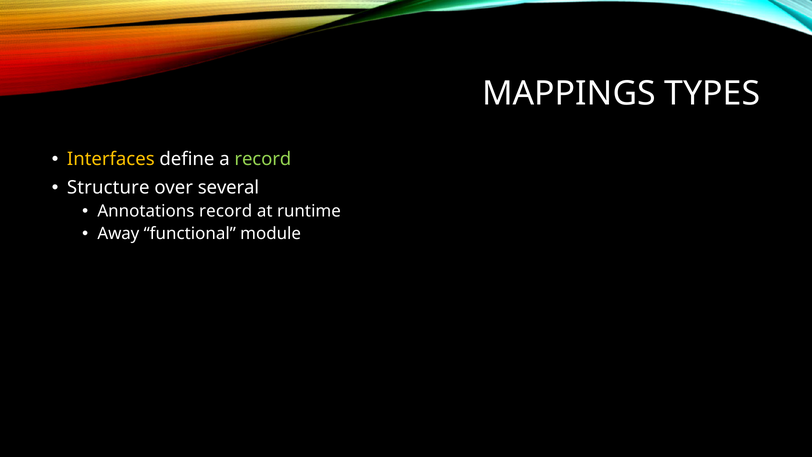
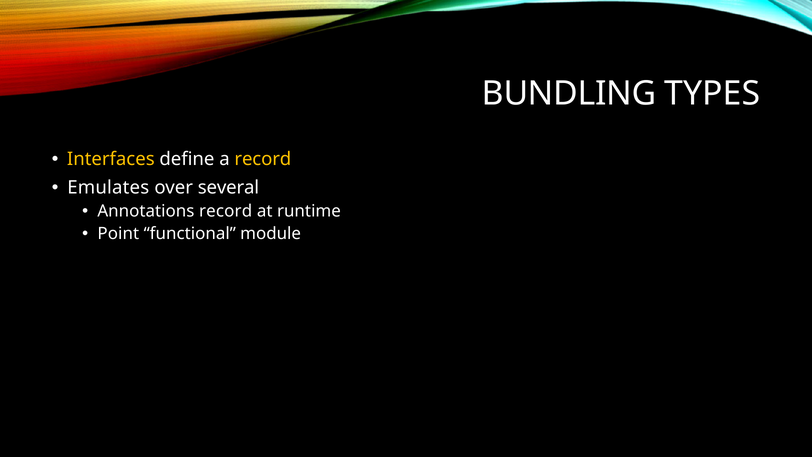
MAPPINGS: MAPPINGS -> BUNDLING
record at (263, 159) colour: light green -> yellow
Structure: Structure -> Emulates
Away: Away -> Point
